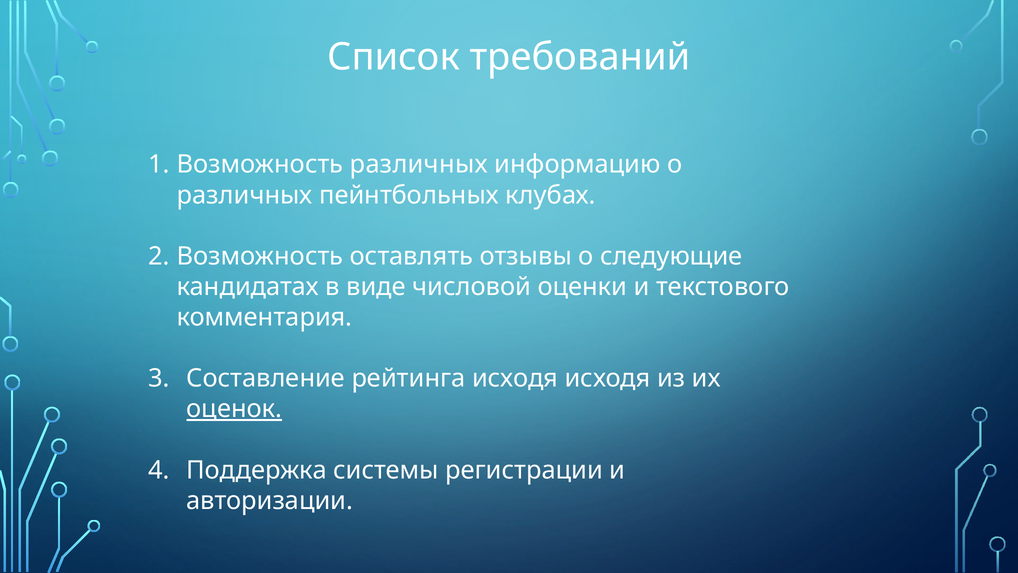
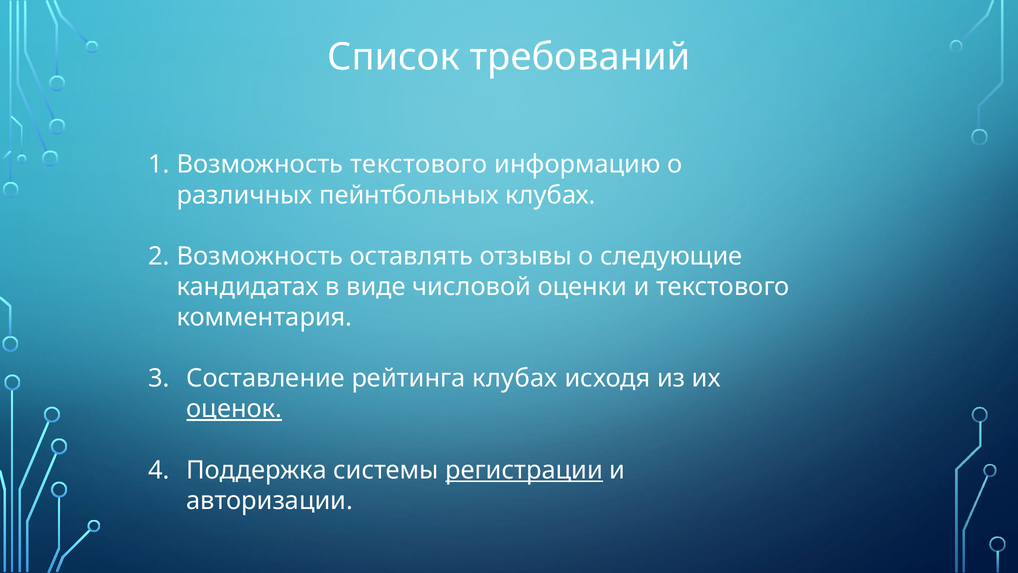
Возможность различных: различных -> текстового
рейтинга исходя: исходя -> клубах
регистрации underline: none -> present
